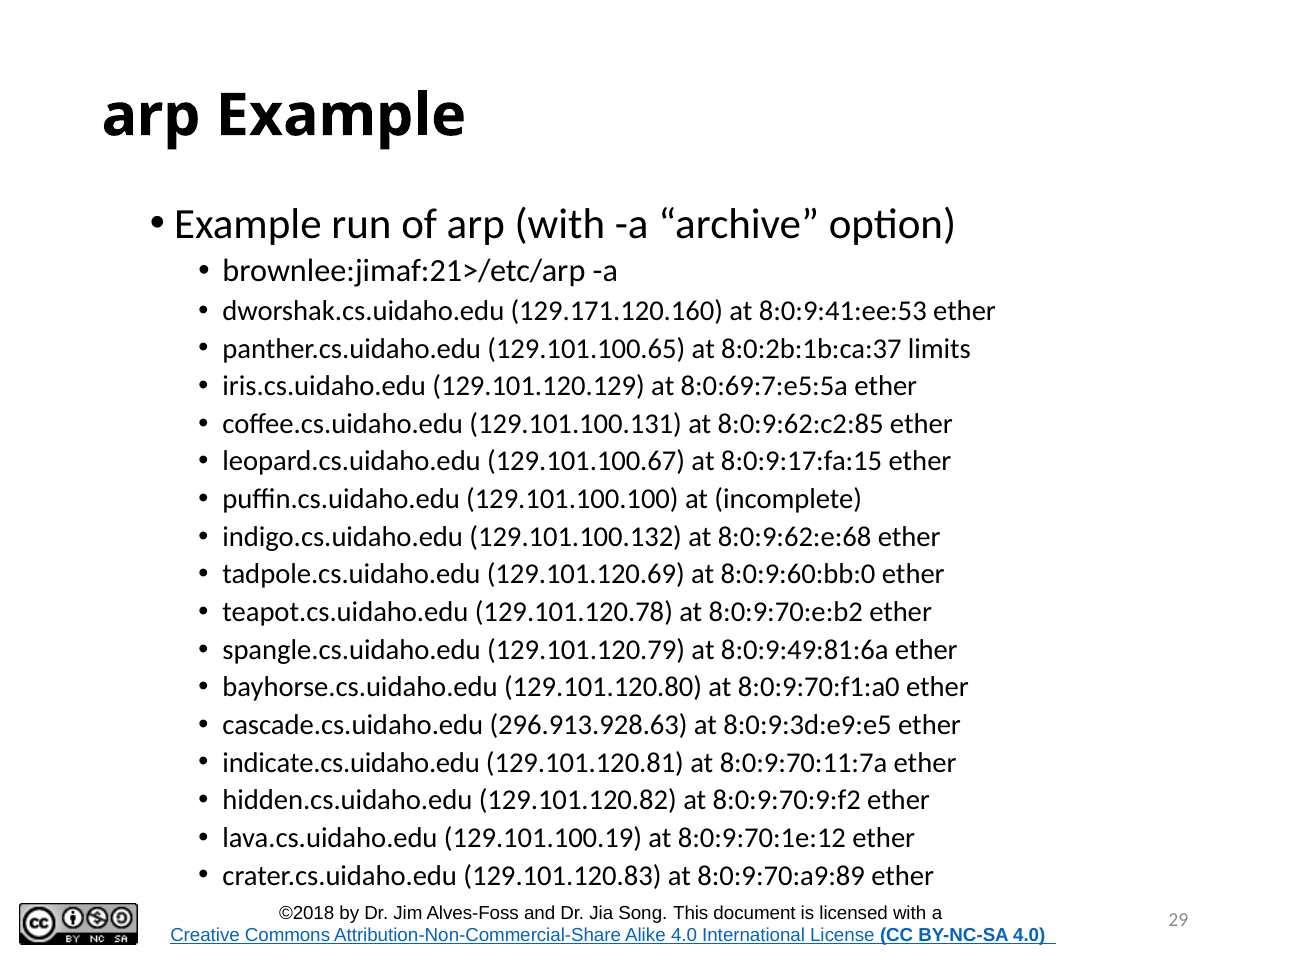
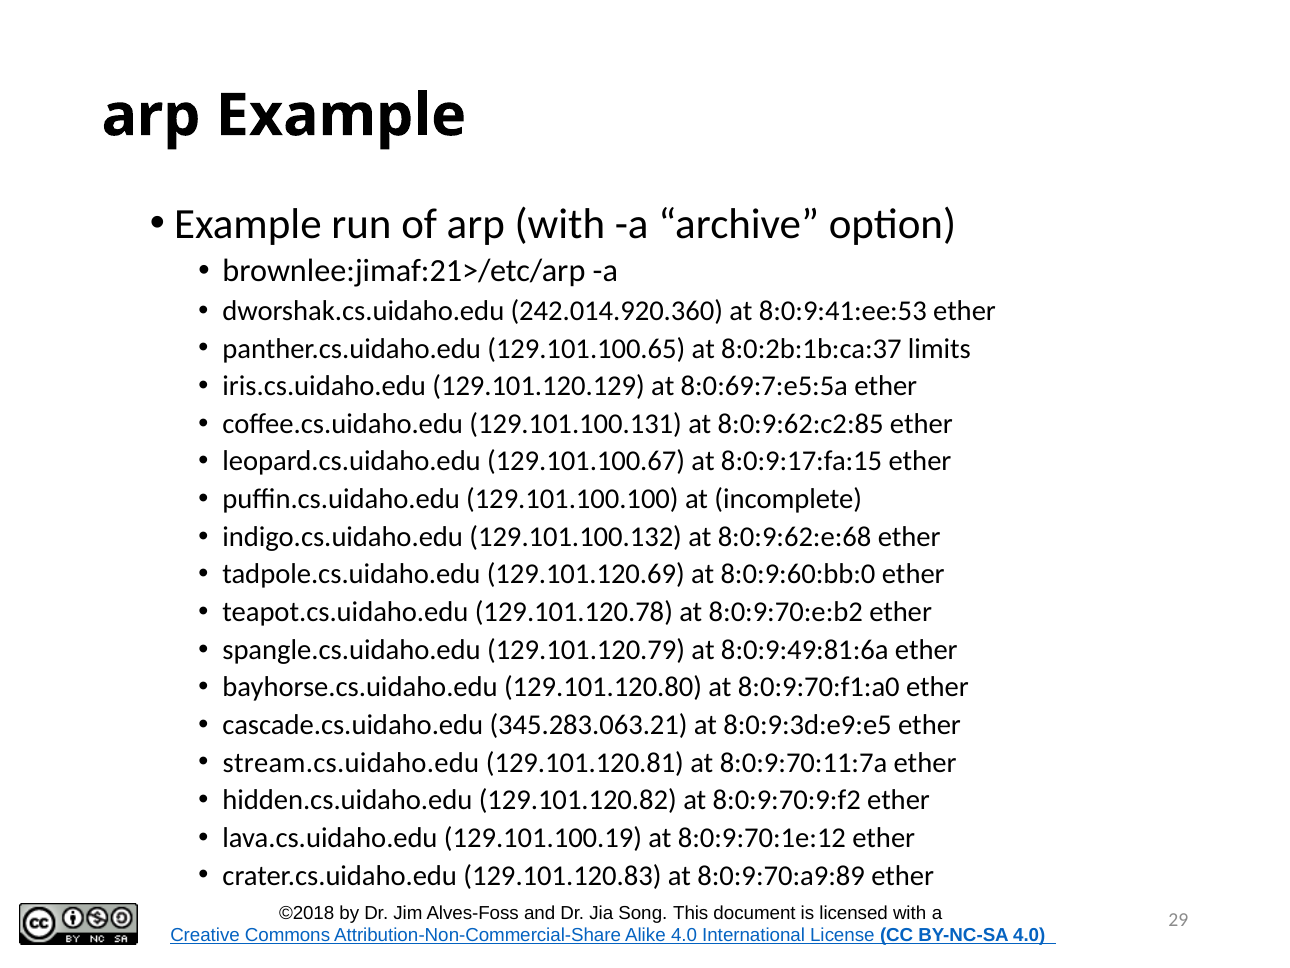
129.171.120.160: 129.171.120.160 -> 242.014.920.360
296.913.928.63: 296.913.928.63 -> 345.283.063.21
indicate.cs.uidaho.edu: indicate.cs.uidaho.edu -> stream.cs.uidaho.edu
